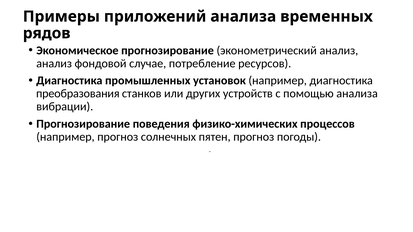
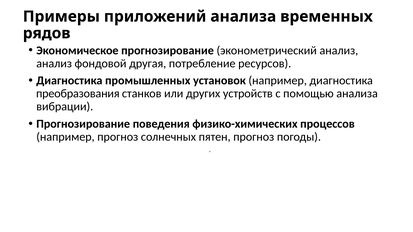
случае: случае -> другая
